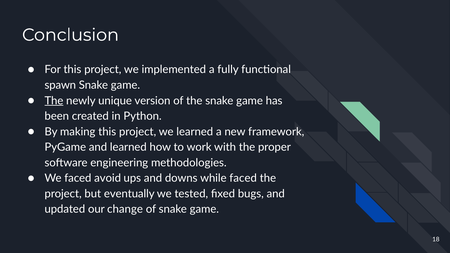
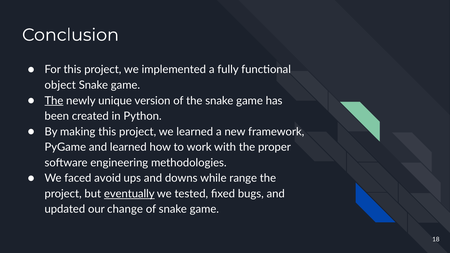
spawn: spawn -> object
while faced: faced -> range
eventually underline: none -> present
